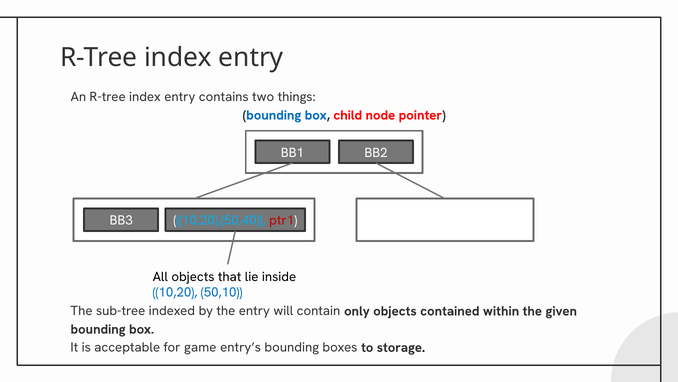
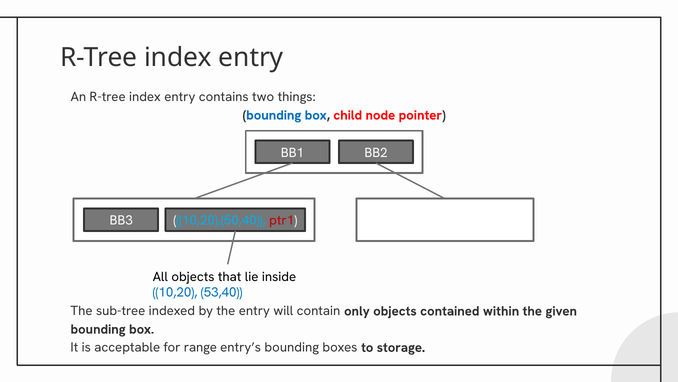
50,10: 50,10 -> 53,40
game: game -> range
